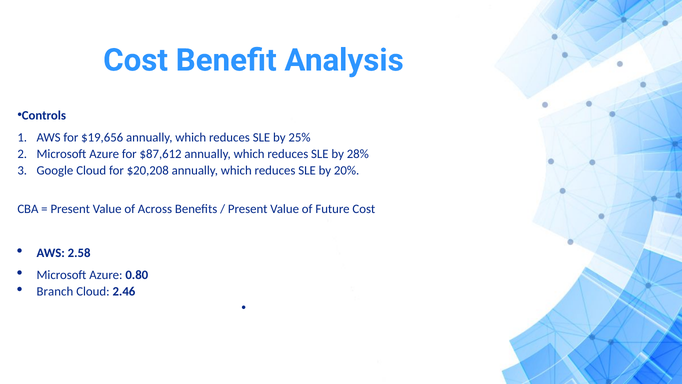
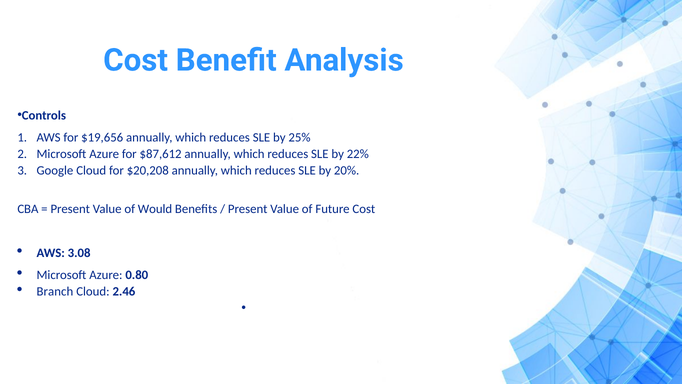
28%: 28% -> 22%
Across: Across -> Would
2.58: 2.58 -> 3.08
